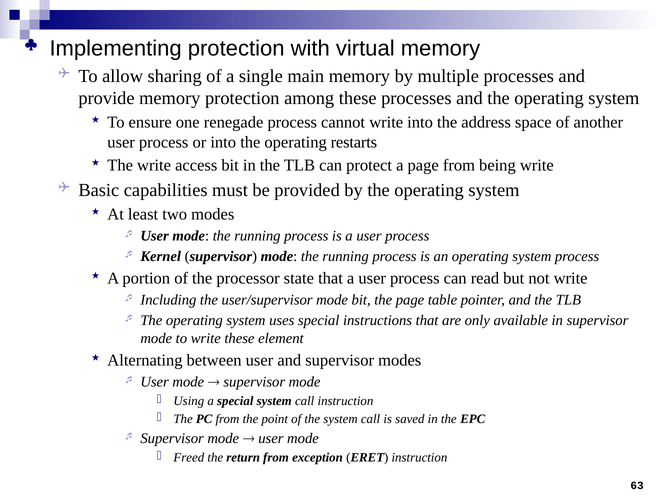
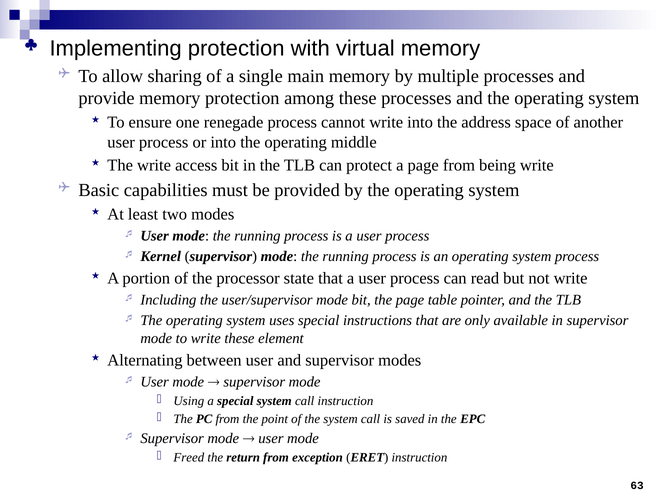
restarts: restarts -> middle
